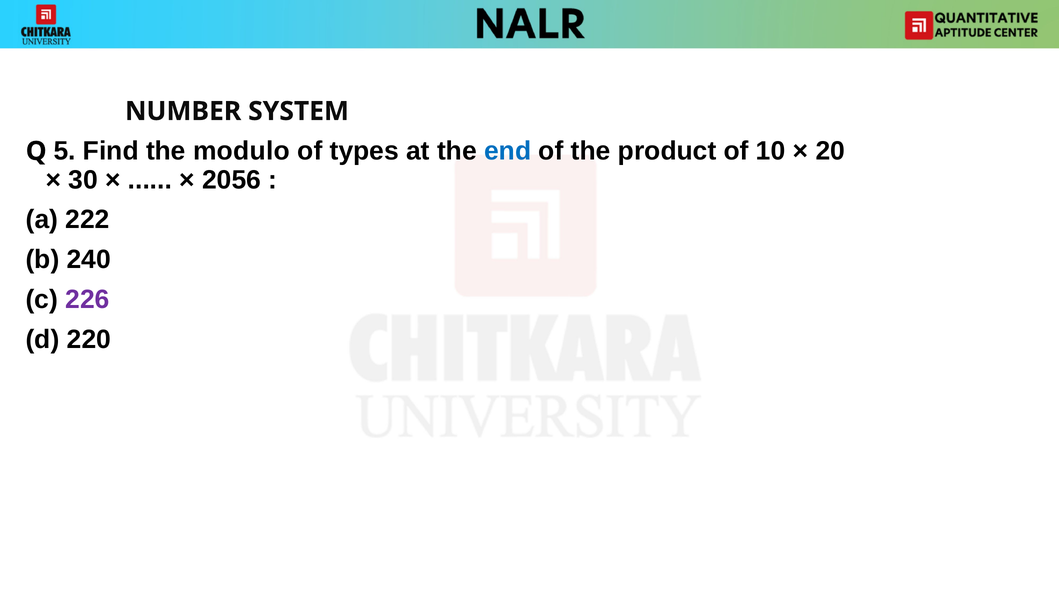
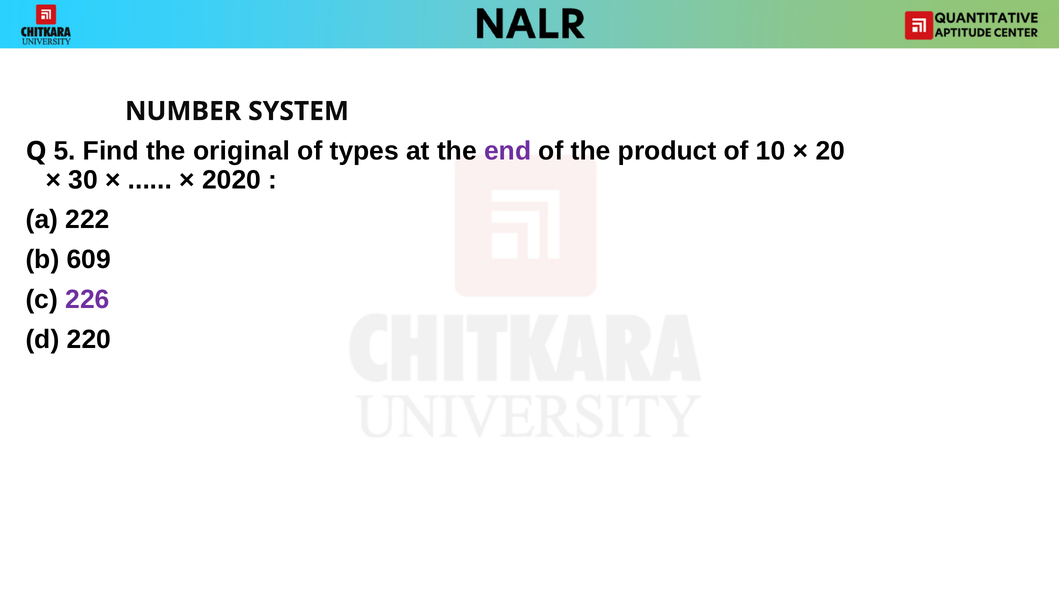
modulo: modulo -> original
end colour: blue -> purple
2056: 2056 -> 2020
240: 240 -> 609
